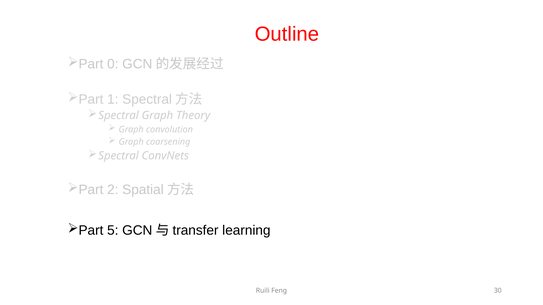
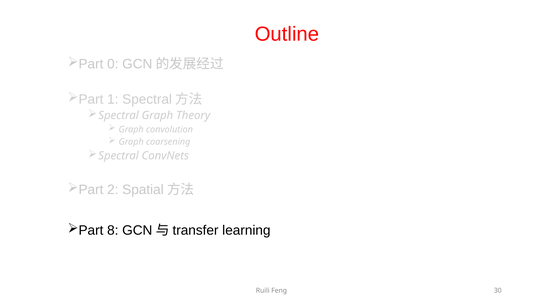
5: 5 -> 8
